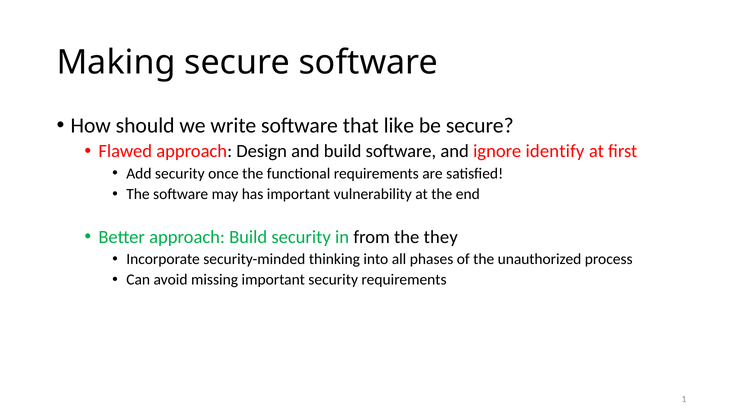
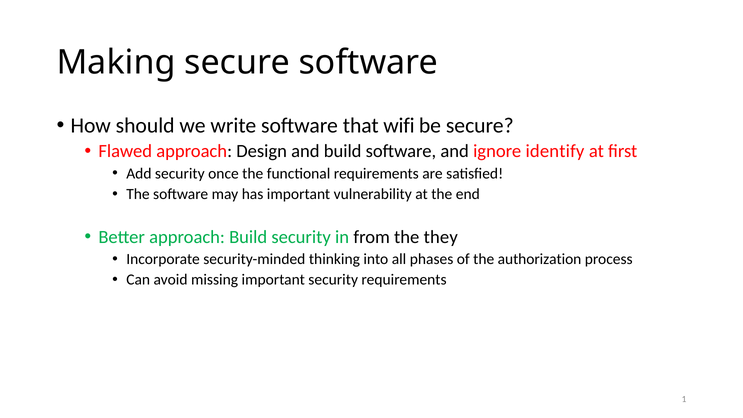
like: like -> wifi
unauthorized: unauthorized -> authorization
